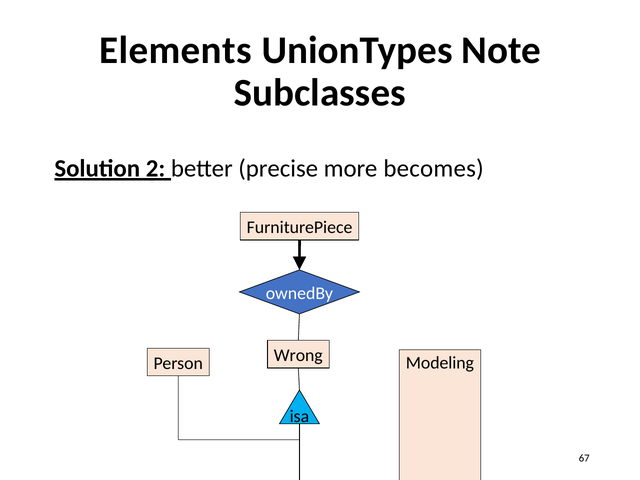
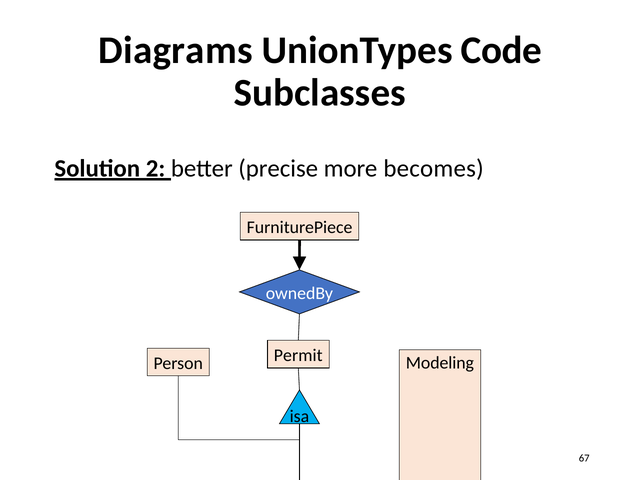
Elements: Elements -> Diagrams
Note: Note -> Code
Wrong: Wrong -> Permit
